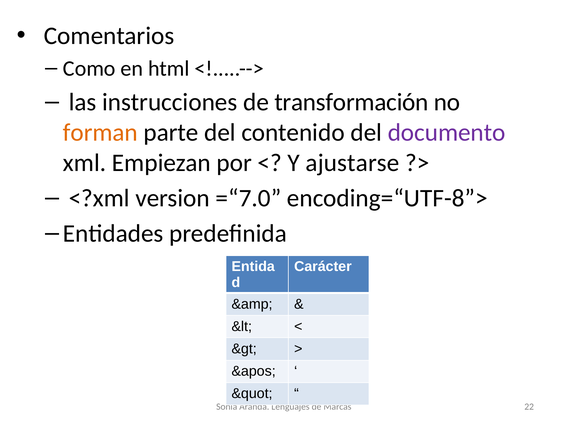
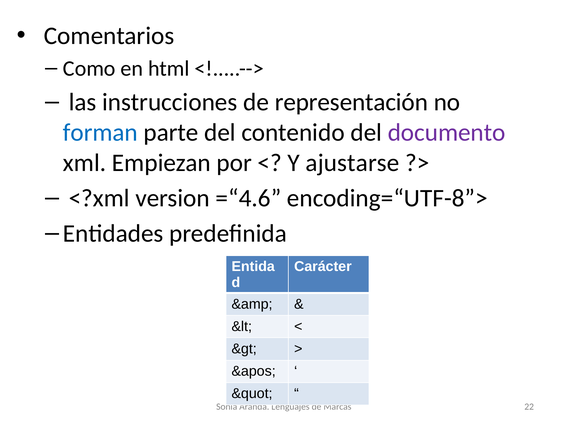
transformación: transformación -> representación
forman colour: orange -> blue
=“7.0: =“7.0 -> =“4.6
